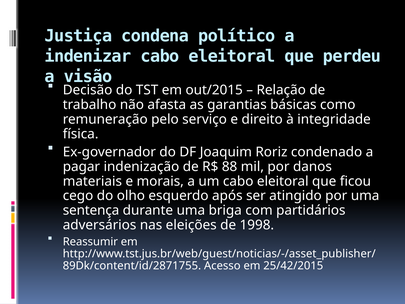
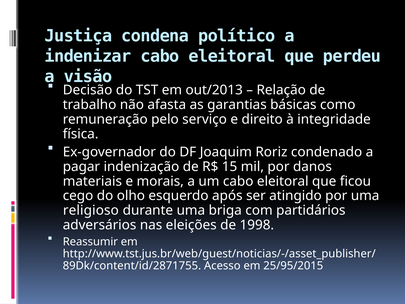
out/2015: out/2015 -> out/2013
88: 88 -> 15
sentença: sentença -> religioso
25/42/2015: 25/42/2015 -> 25/95/2015
